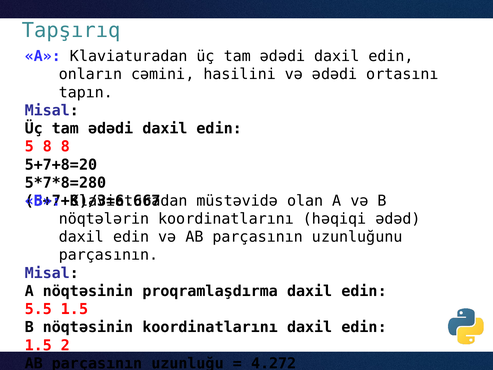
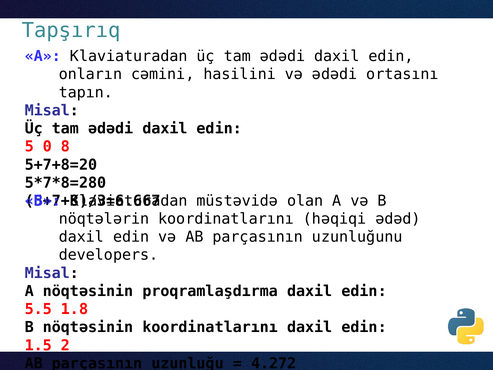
5 8: 8 -> 0
parçasının at (109, 255): parçasının -> developers
5.5 1.5: 1.5 -> 1.8
